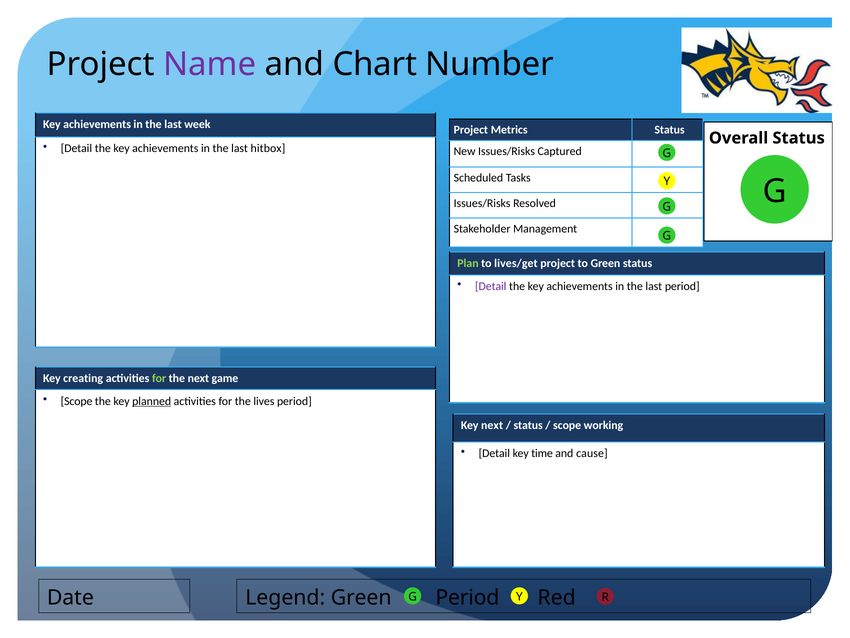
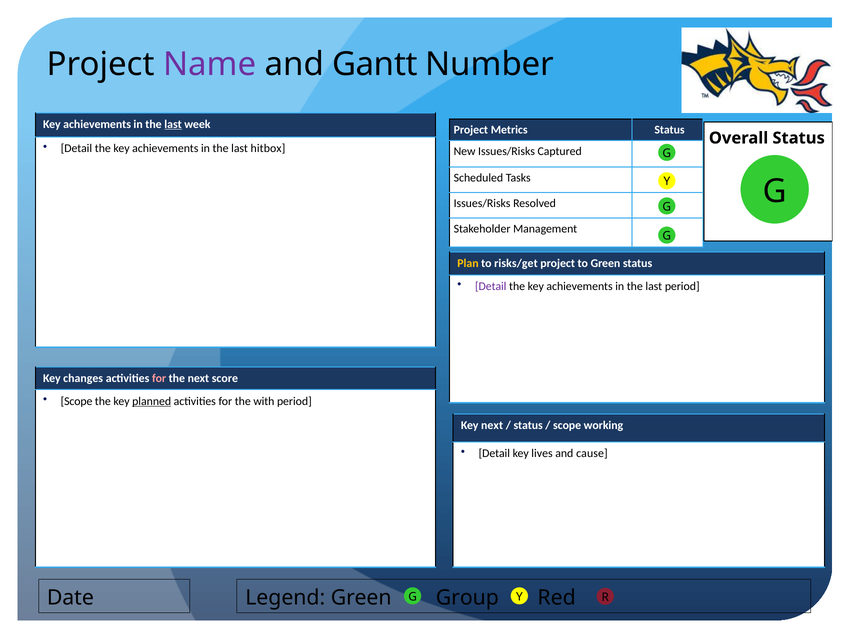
Chart: Chart -> Gantt
last at (173, 124) underline: none -> present
Plan colour: light green -> yellow
lives/get: lives/get -> risks/get
creating: creating -> changes
for at (159, 378) colour: light green -> pink
game: game -> score
lives: lives -> with
time: time -> lives
Green Period: Period -> Group
